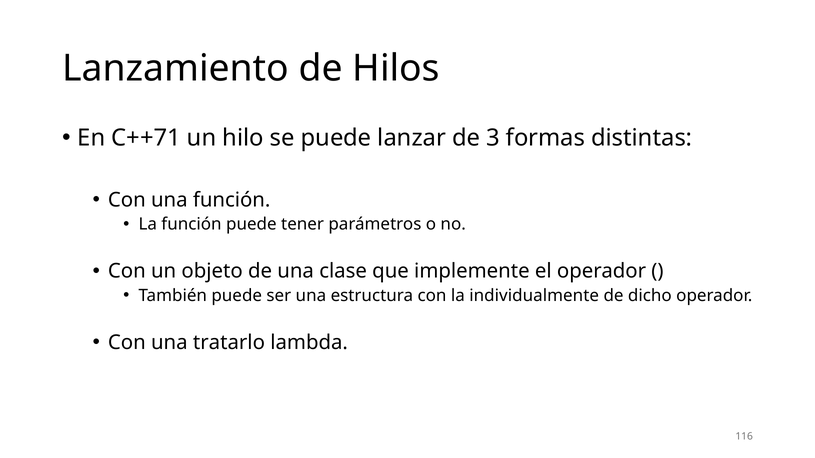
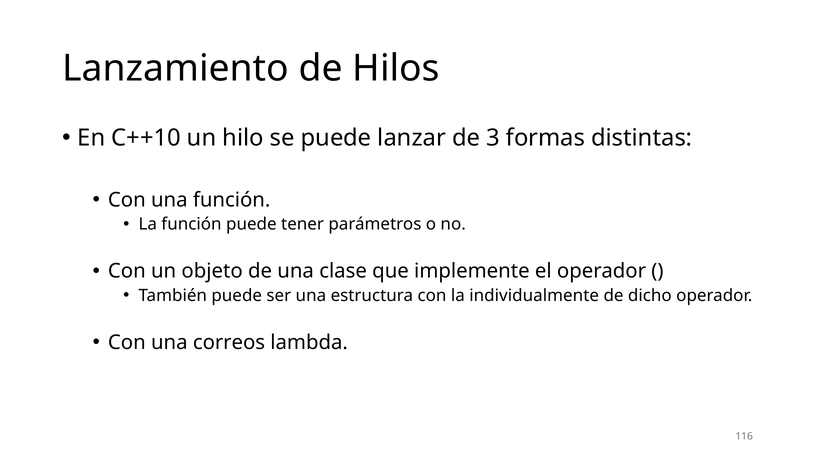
C++71: C++71 -> C++10
tratarlo: tratarlo -> correos
